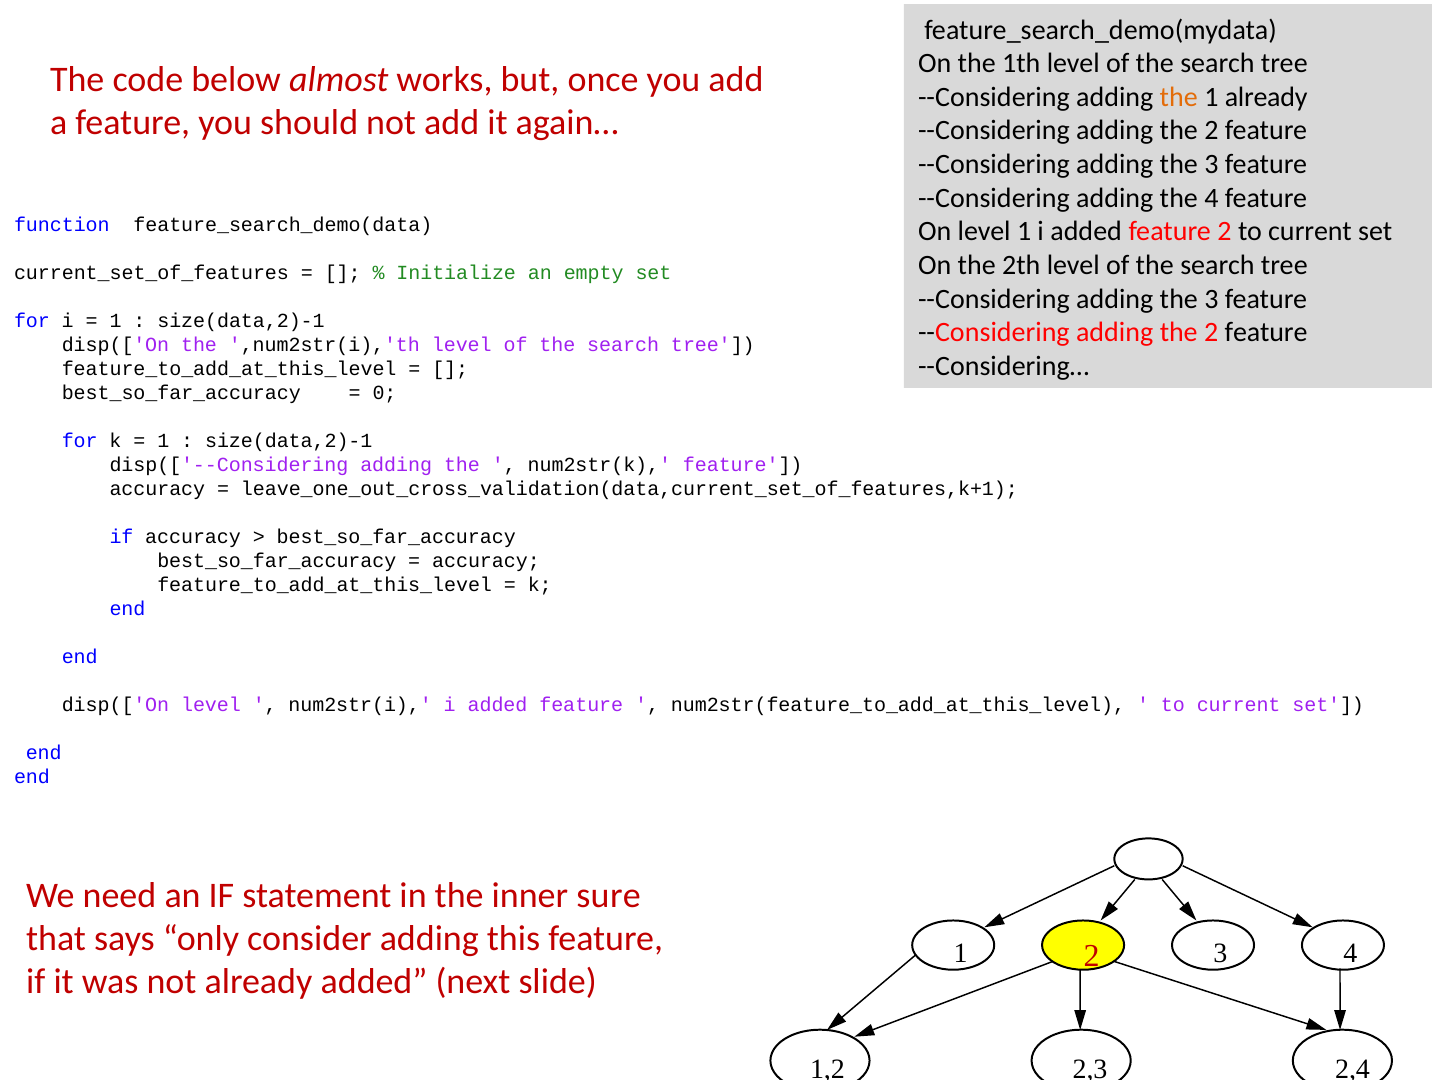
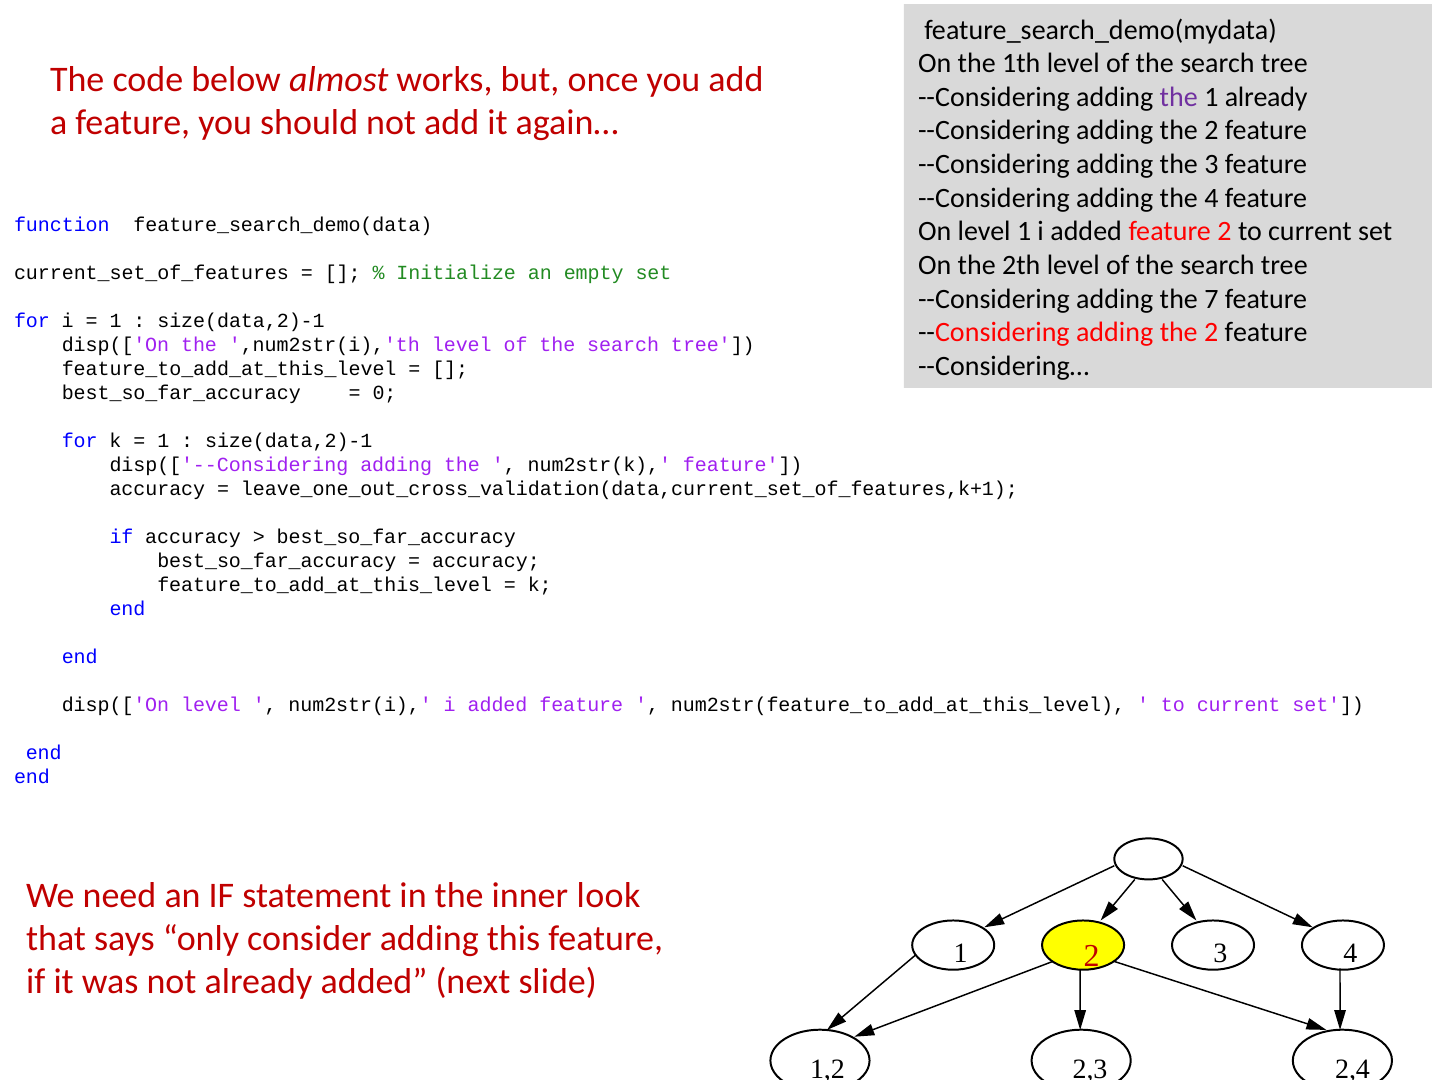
the at (1179, 97) colour: orange -> purple
3 at (1211, 299): 3 -> 7
sure: sure -> look
